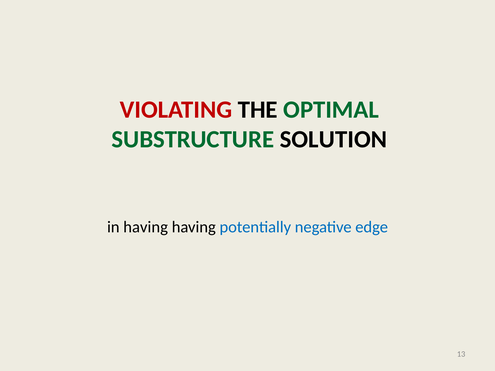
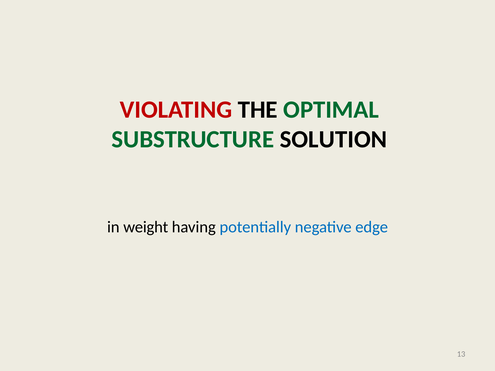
in having: having -> weight
